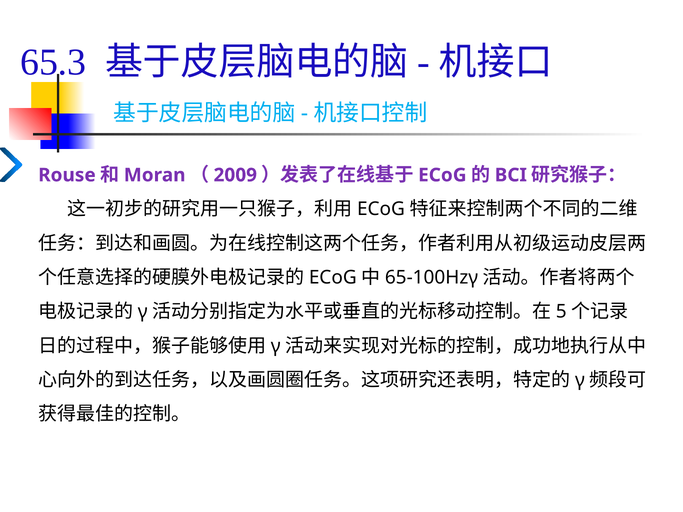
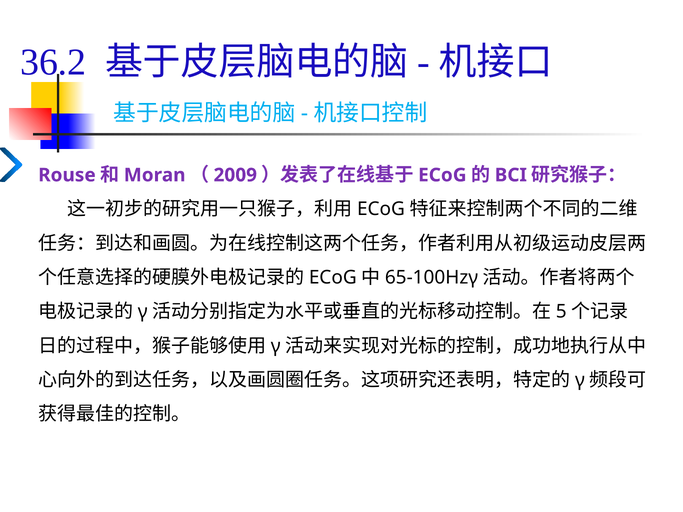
65.3: 65.3 -> 36.2
